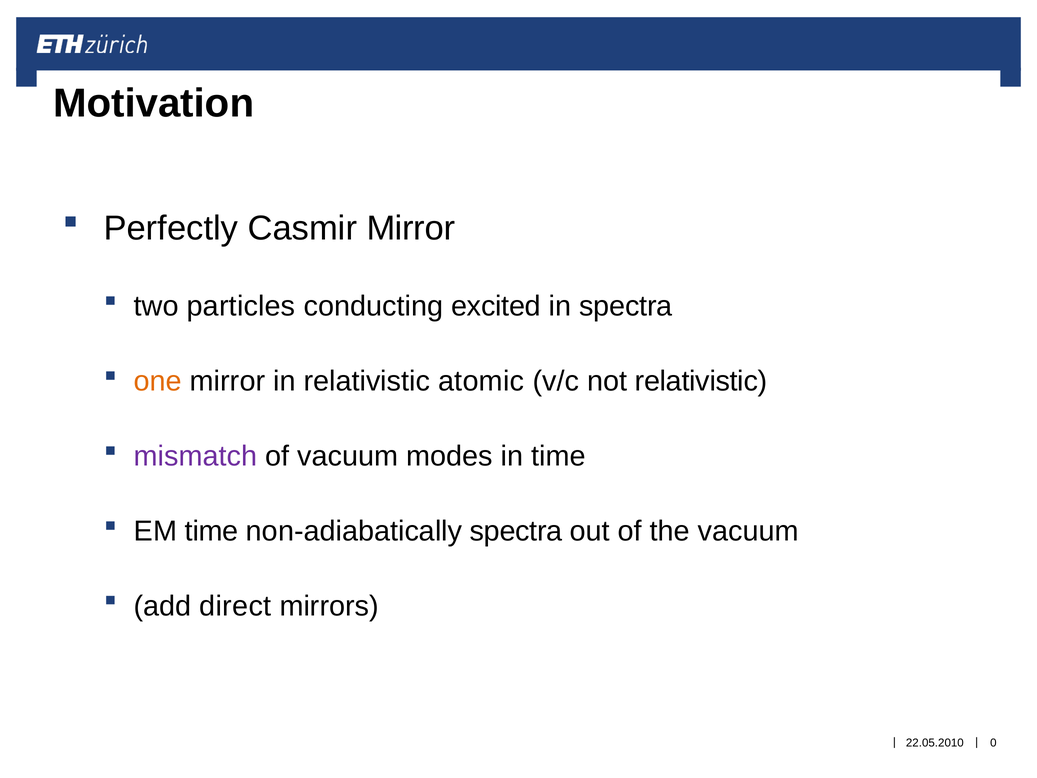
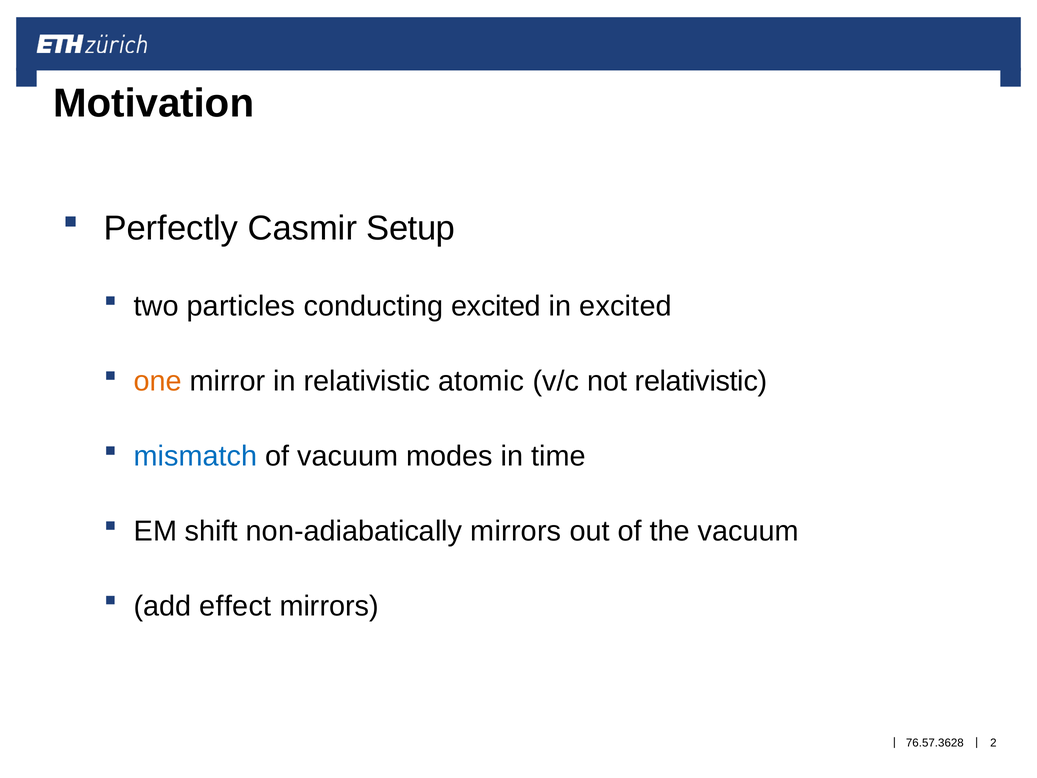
Casmir Mirror: Mirror -> Setup
in spectra: spectra -> excited
mismatch colour: purple -> blue
EM time: time -> shift
non-adiabatically spectra: spectra -> mirrors
direct: direct -> effect
0: 0 -> 2
22.05.2010: 22.05.2010 -> 76.57.3628
